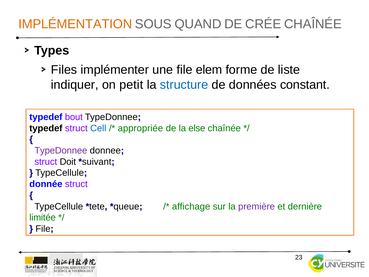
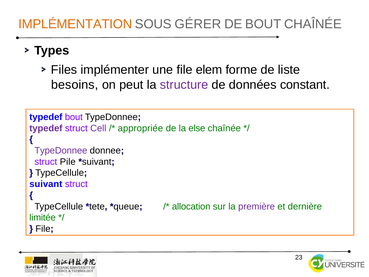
QUAND: QUAND -> GÉRER
DE CRÉE: CRÉE -> BOUT
indiquer: indiquer -> besoins
petit: petit -> peut
structure colour: blue -> purple
typedef at (46, 128) colour: black -> purple
Cell colour: blue -> purple
Doit: Doit -> Pile
donnée: donnée -> suivant
affichage: affichage -> allocation
